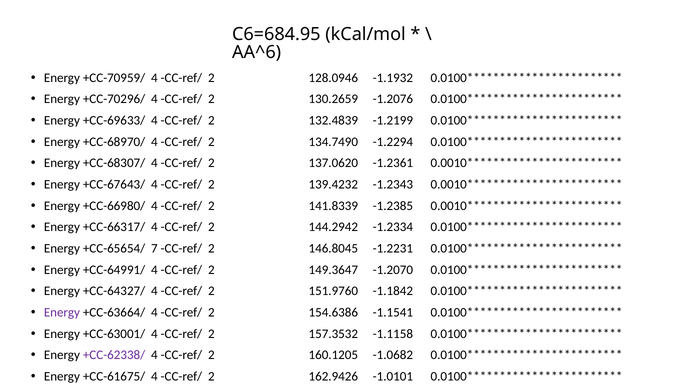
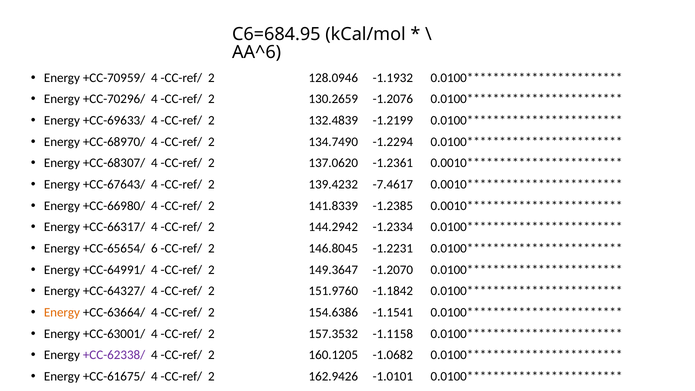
-1.2343: -1.2343 -> -7.4617
7: 7 -> 6
Energy at (62, 312) colour: purple -> orange
